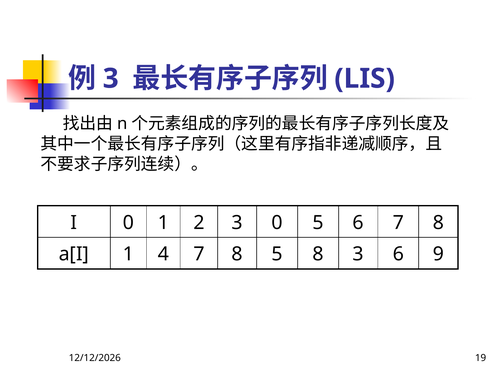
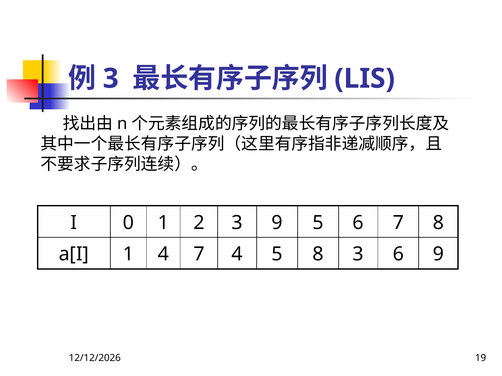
3 0: 0 -> 9
4 7 8: 8 -> 4
